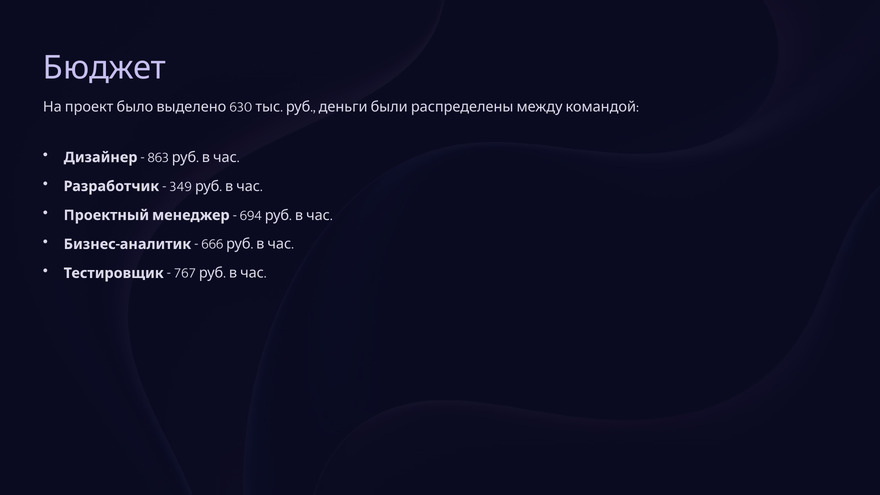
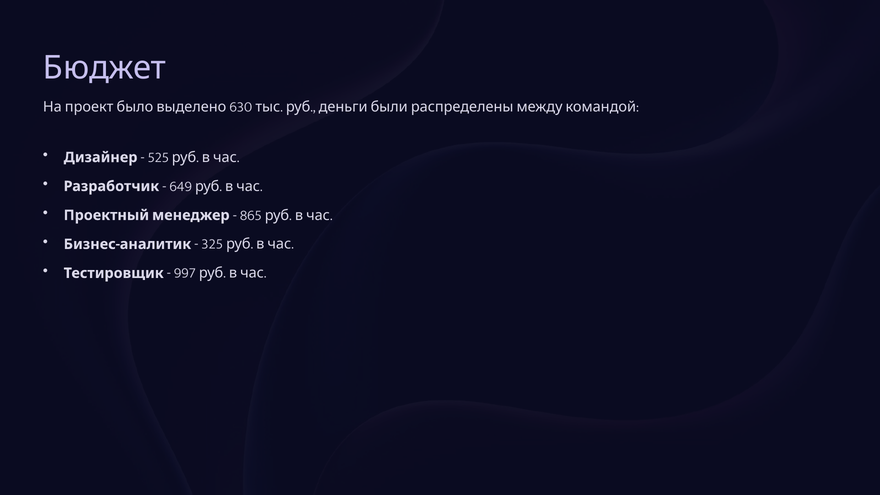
863: 863 -> 525
349: 349 -> 649
694: 694 -> 865
666: 666 -> 325
767: 767 -> 997
